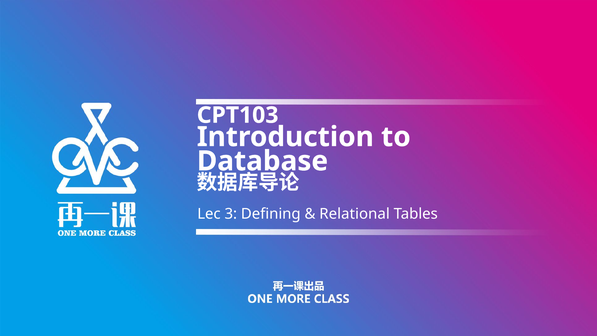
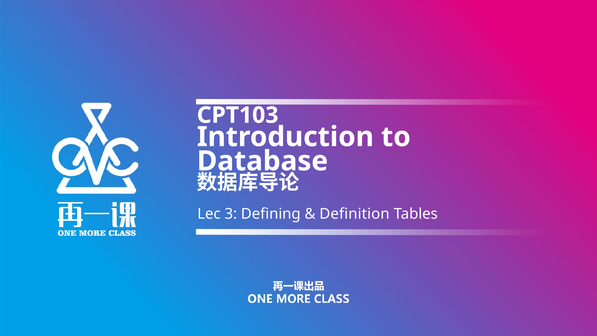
Relational: Relational -> Definition
